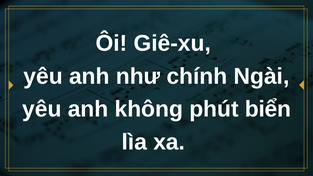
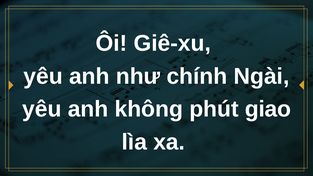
biển: biển -> giao
